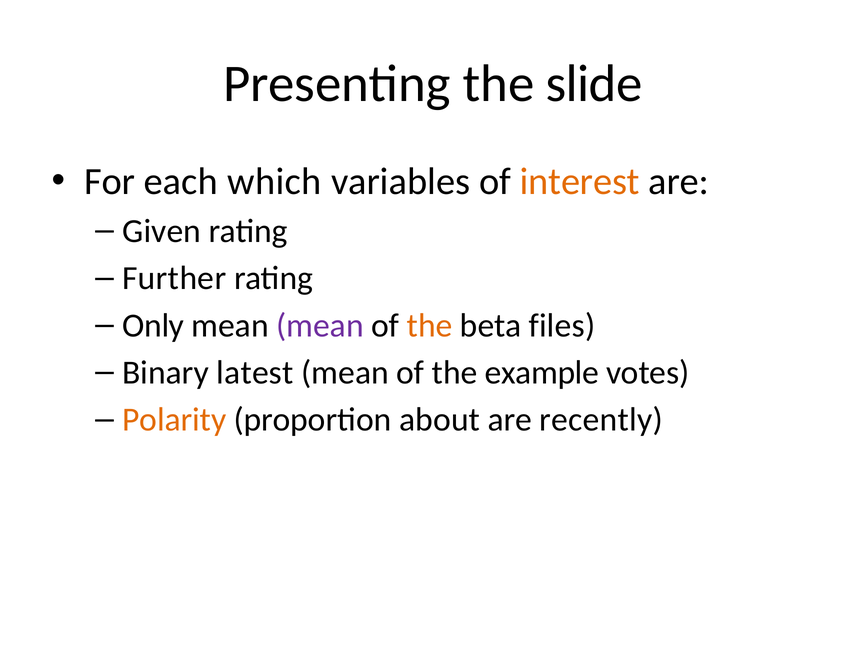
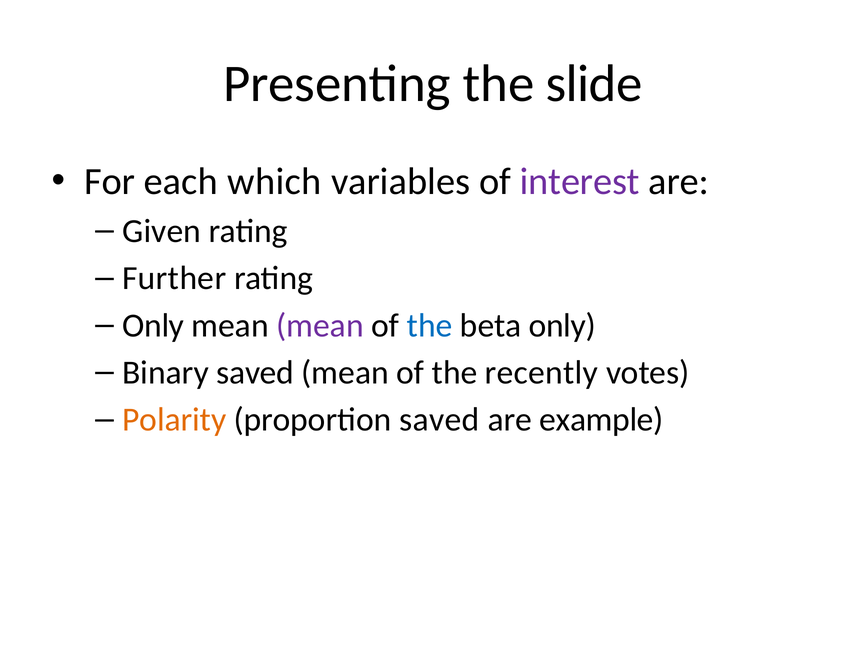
interest colour: orange -> purple
the at (430, 325) colour: orange -> blue
beta files: files -> only
Binary latest: latest -> saved
example: example -> recently
proportion about: about -> saved
recently: recently -> example
